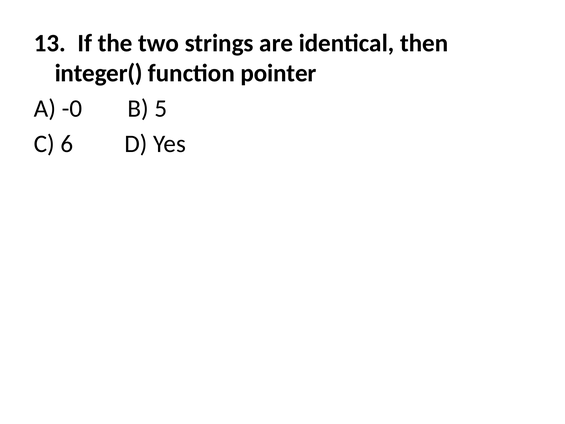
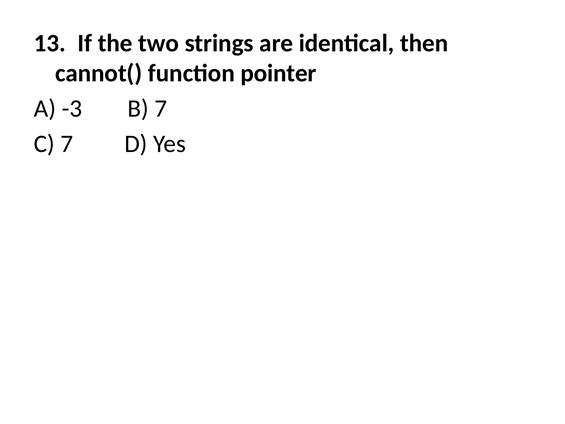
integer(: integer( -> cannot(
-0: -0 -> -3
B 5: 5 -> 7
C 6: 6 -> 7
